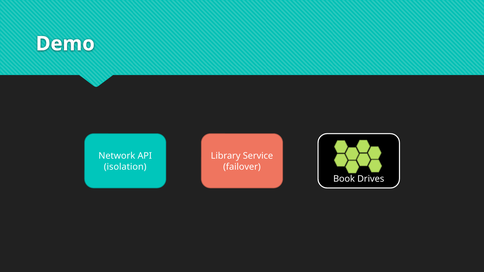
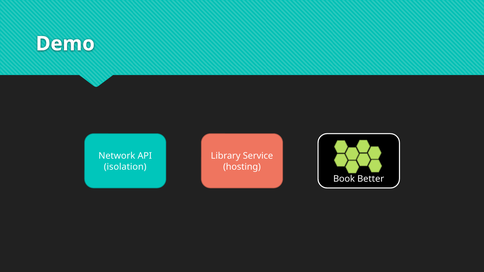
failover: failover -> hosting
Drives: Drives -> Better
